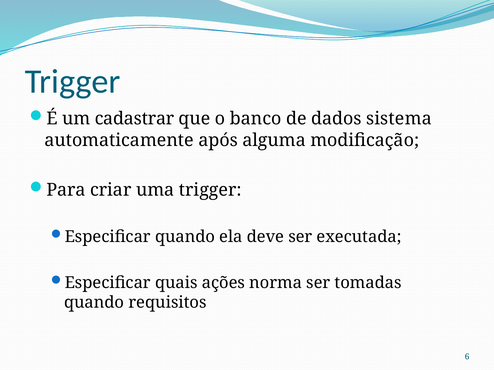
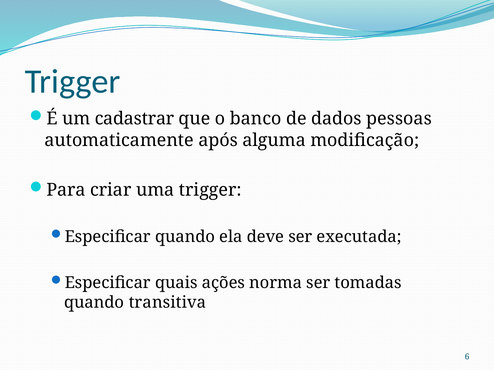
sistema: sistema -> pessoas
requisitos: requisitos -> transitiva
